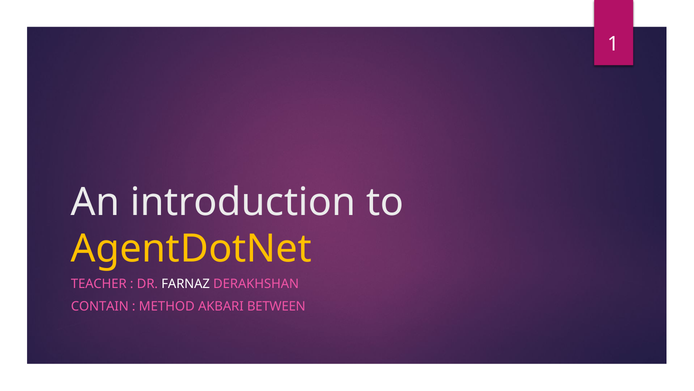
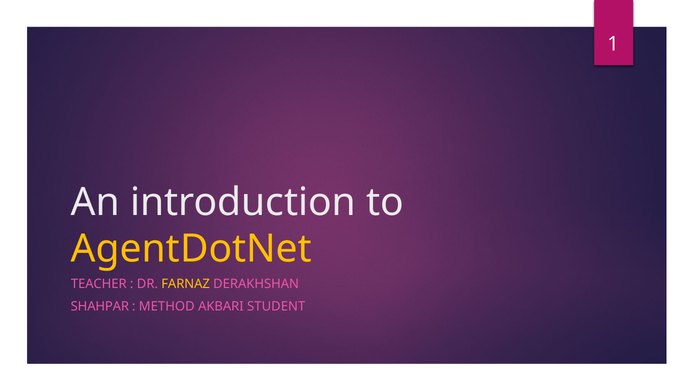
FARNAZ colour: white -> yellow
CONTAIN: CONTAIN -> SHAHPAR
BETWEEN: BETWEEN -> STUDENT
